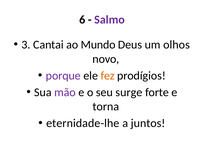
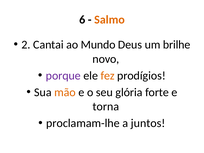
Salmo colour: purple -> orange
3: 3 -> 2
olhos: olhos -> brilhe
mão colour: purple -> orange
surge: surge -> glória
eternidade-lhe: eternidade-lhe -> proclamam-lhe
